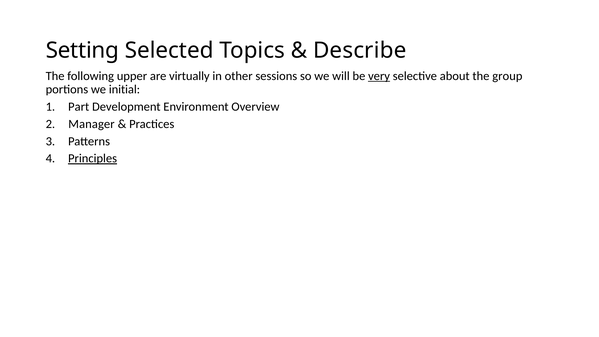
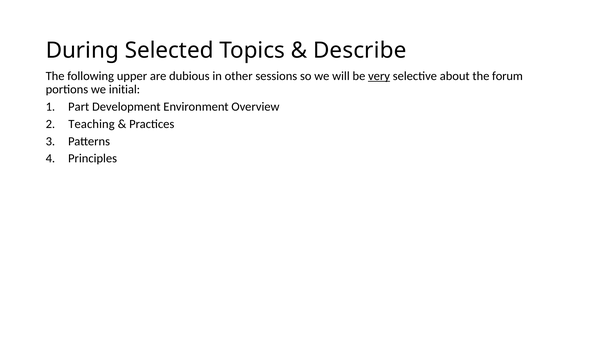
Setting: Setting -> During
virtually: virtually -> dubious
group: group -> forum
Manager: Manager -> Teaching
Principles underline: present -> none
